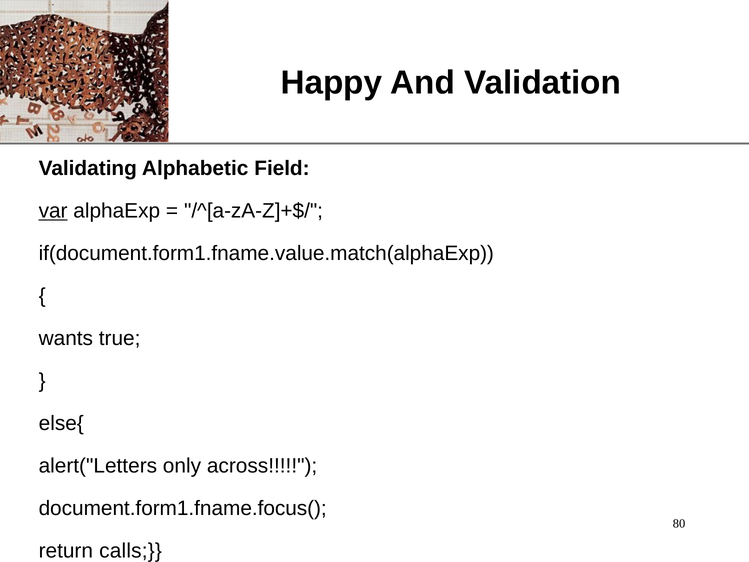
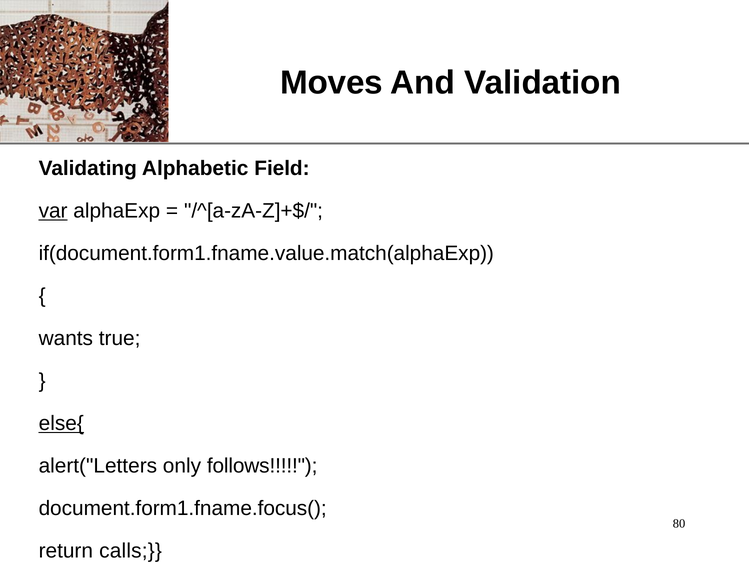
Happy: Happy -> Moves
else{ underline: none -> present
across: across -> follows
